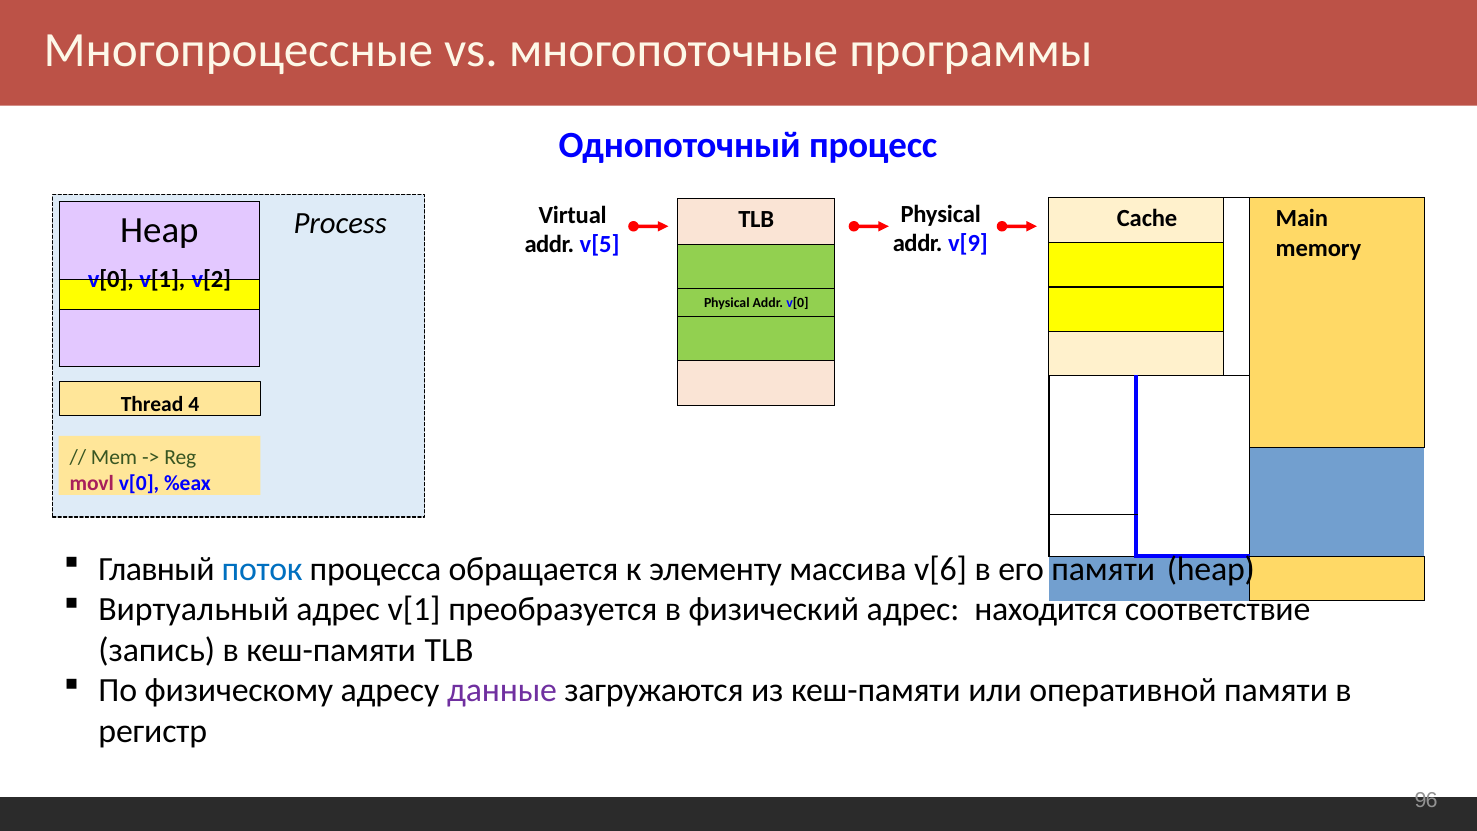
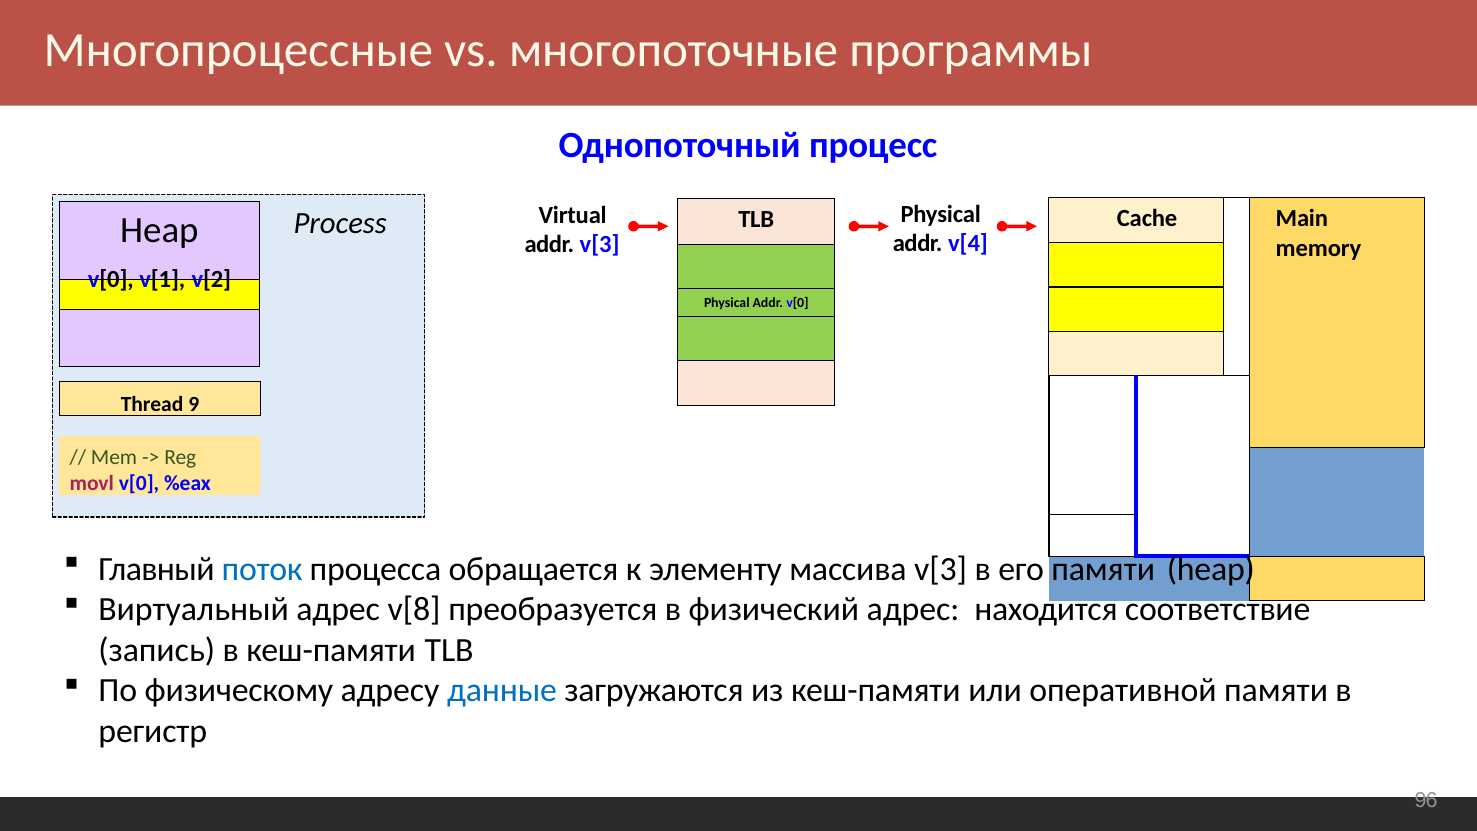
v[9: v[9 -> v[4
addr v[5: v[5 -> v[3
4: 4 -> 9
массива v[6: v[6 -> v[3
адрес v[1: v[1 -> v[8
данные colour: purple -> blue
